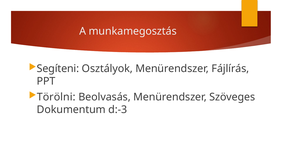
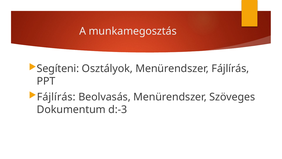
Törölni at (56, 97): Törölni -> Fájlírás
